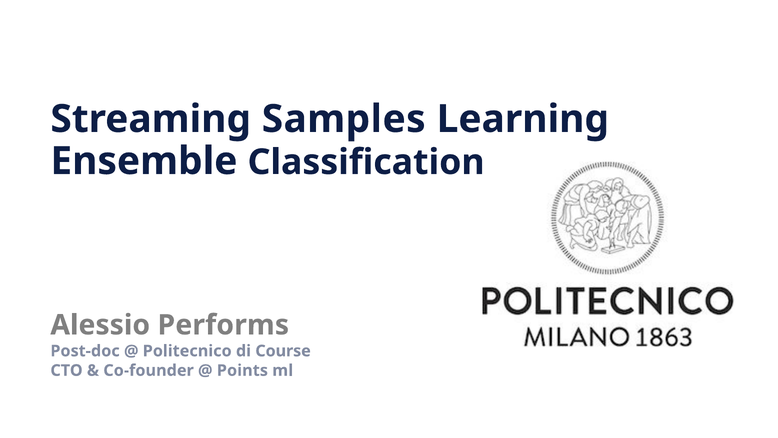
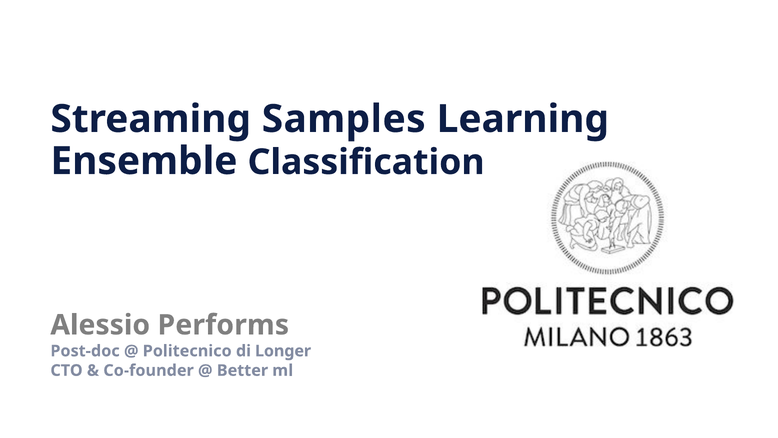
Course: Course -> Longer
Points: Points -> Better
